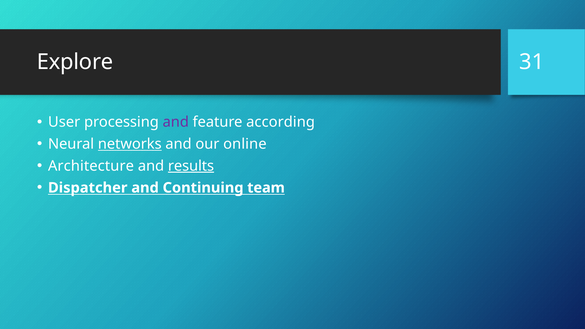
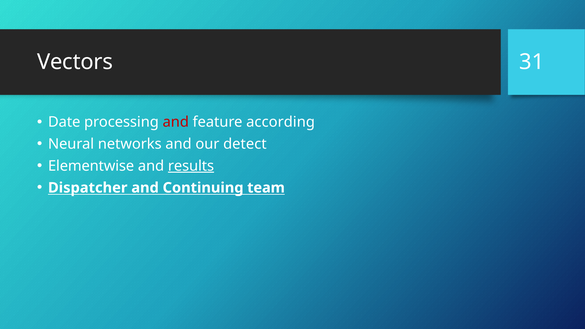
Explore: Explore -> Vectors
User: User -> Date
and at (176, 122) colour: purple -> red
networks underline: present -> none
online: online -> detect
Architecture: Architecture -> Elementwise
